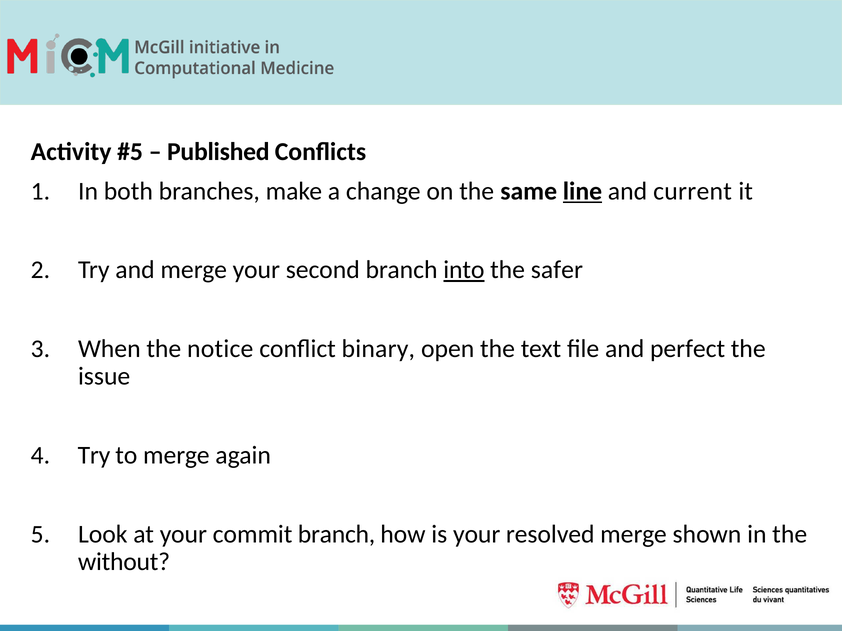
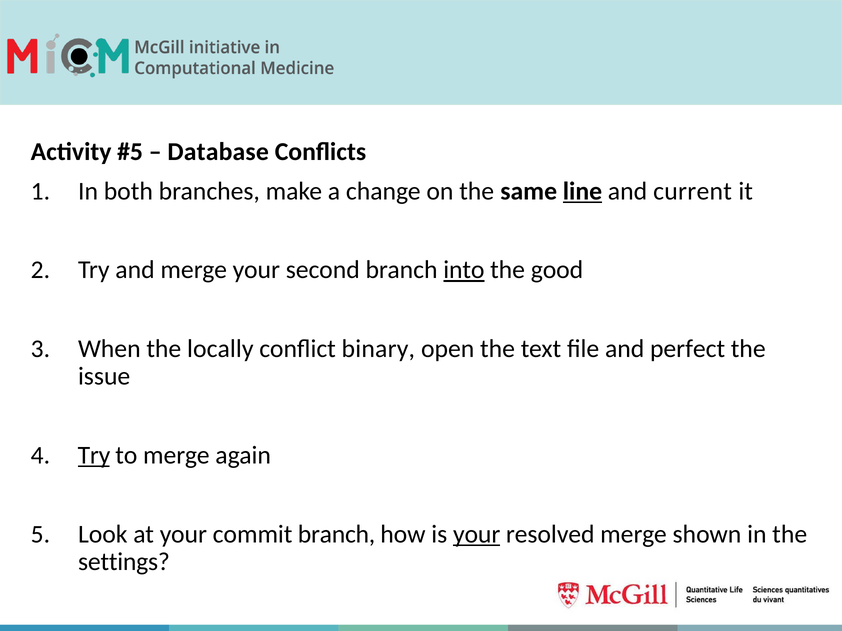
Published: Published -> Database
safer: safer -> good
notice: notice -> locally
Try at (94, 456) underline: none -> present
your at (477, 535) underline: none -> present
without: without -> settings
